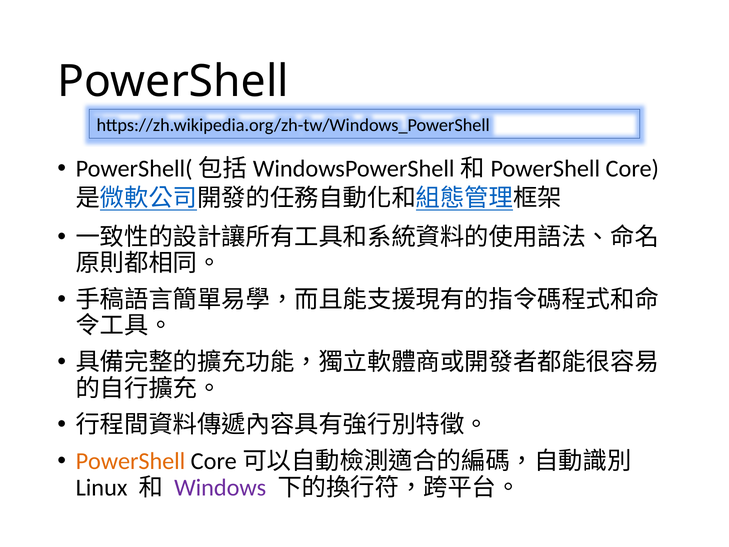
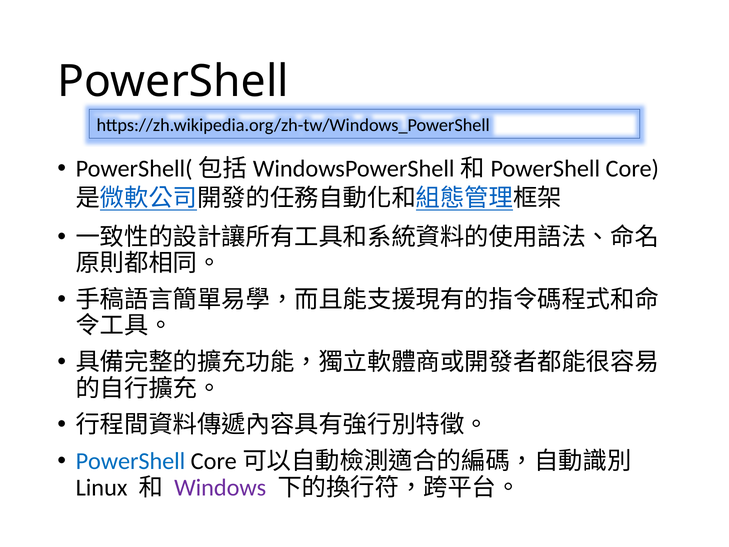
PowerShell at (130, 461) colour: orange -> blue
